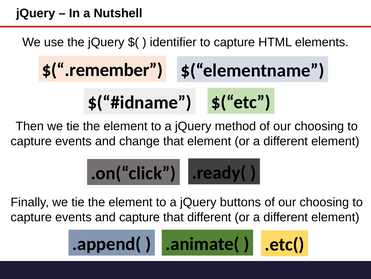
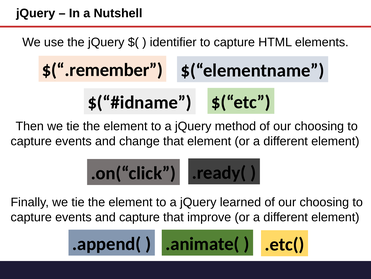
buttons: buttons -> learned
that different: different -> improve
